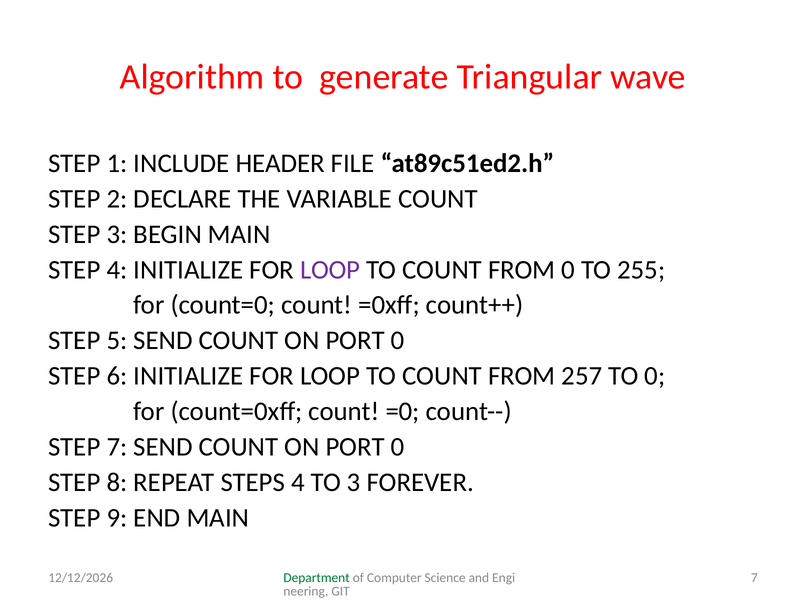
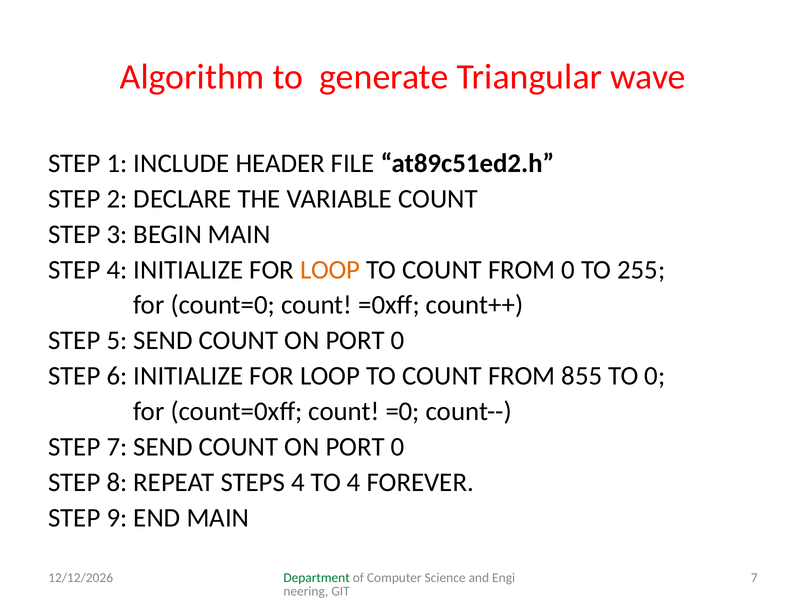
LOOP at (330, 269) colour: purple -> orange
257: 257 -> 855
TO 3: 3 -> 4
